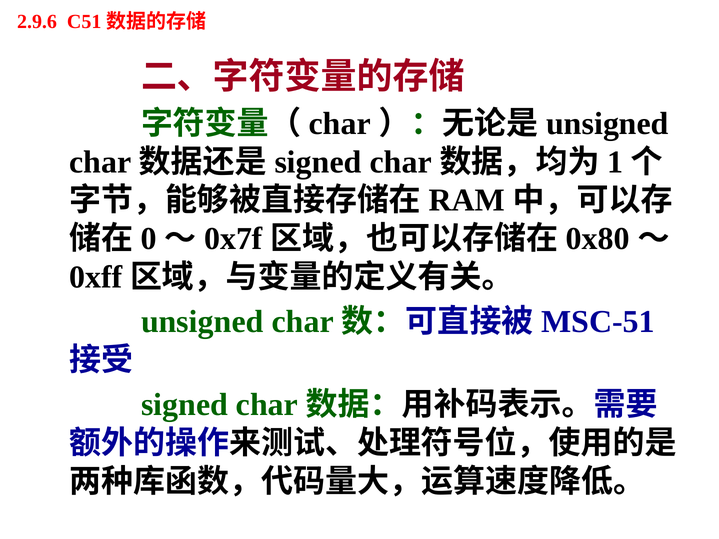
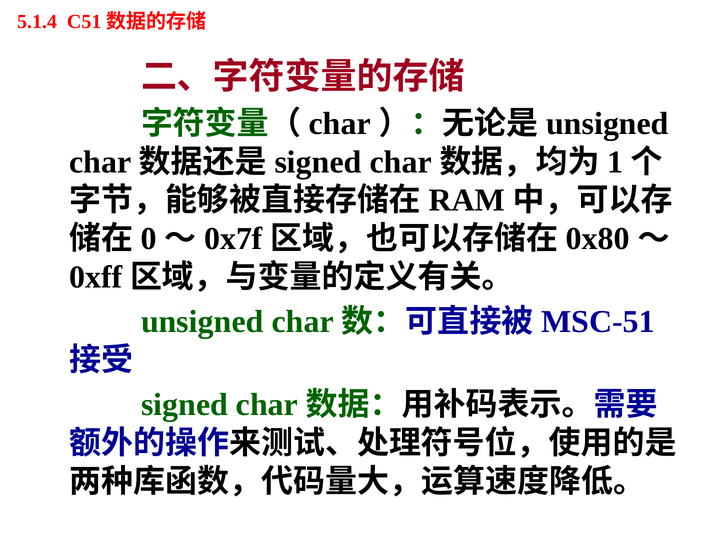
2.9.6: 2.9.6 -> 5.1.4
